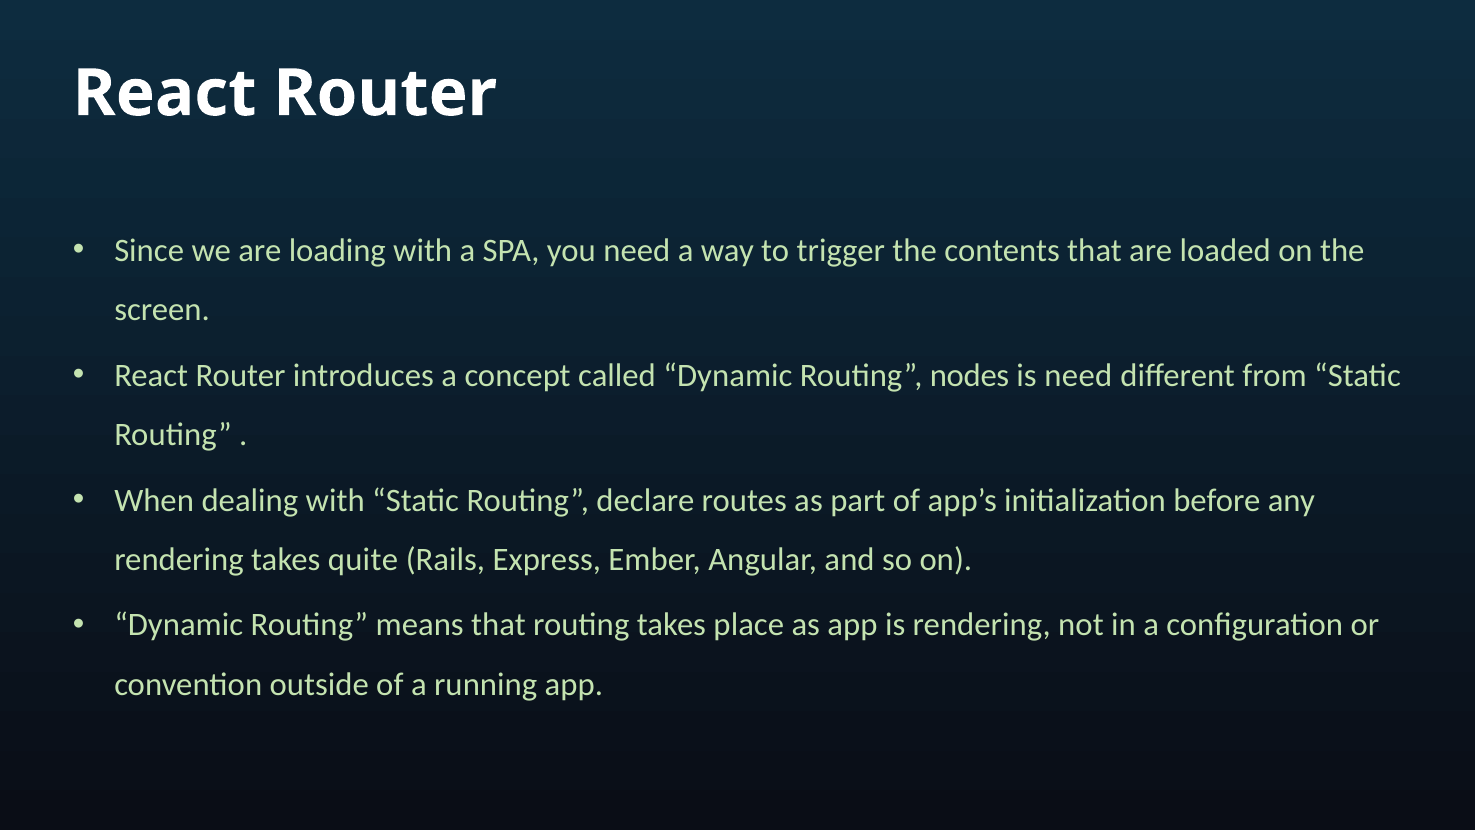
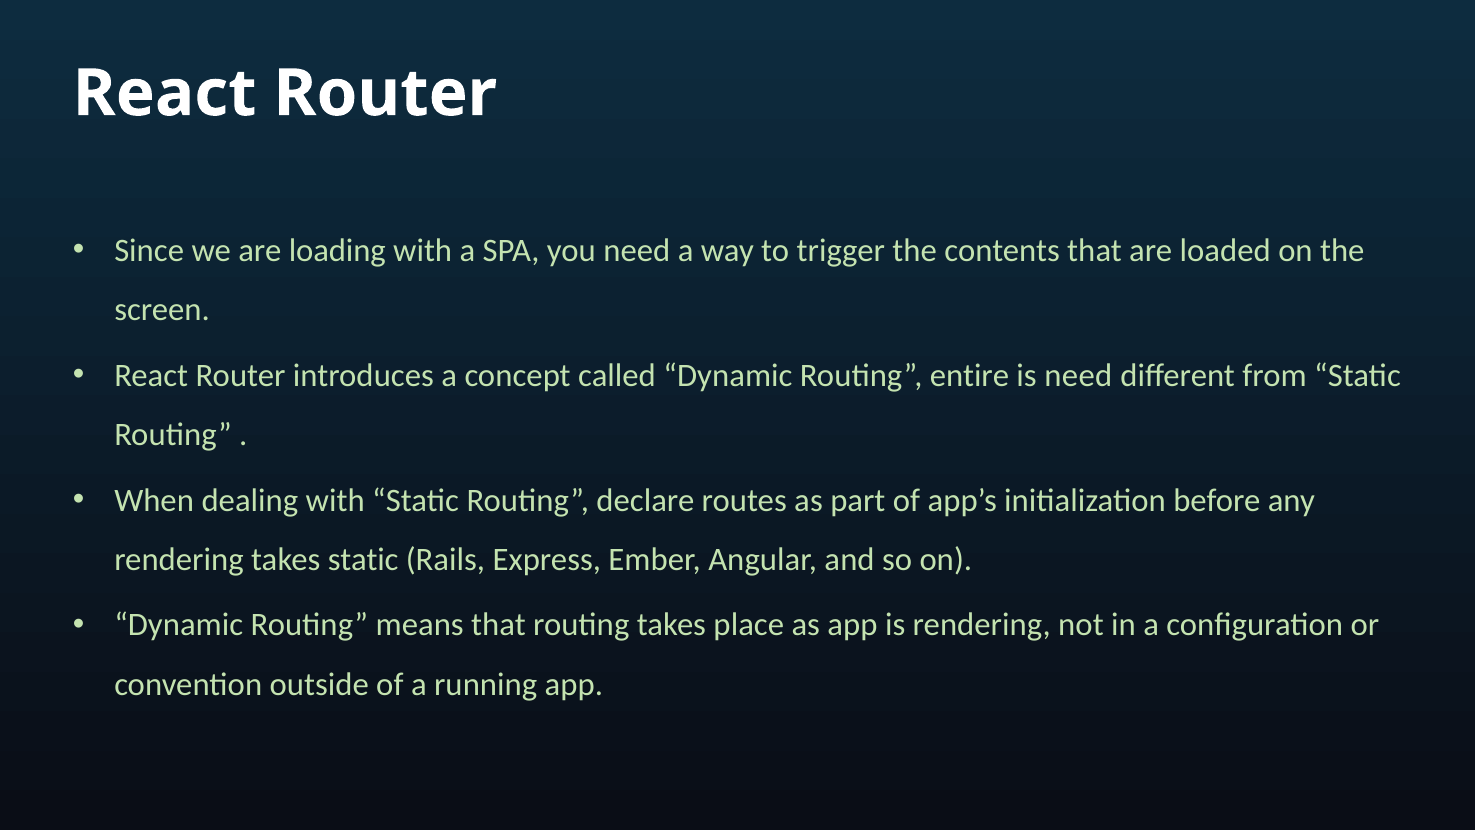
nodes: nodes -> entire
takes quite: quite -> static
